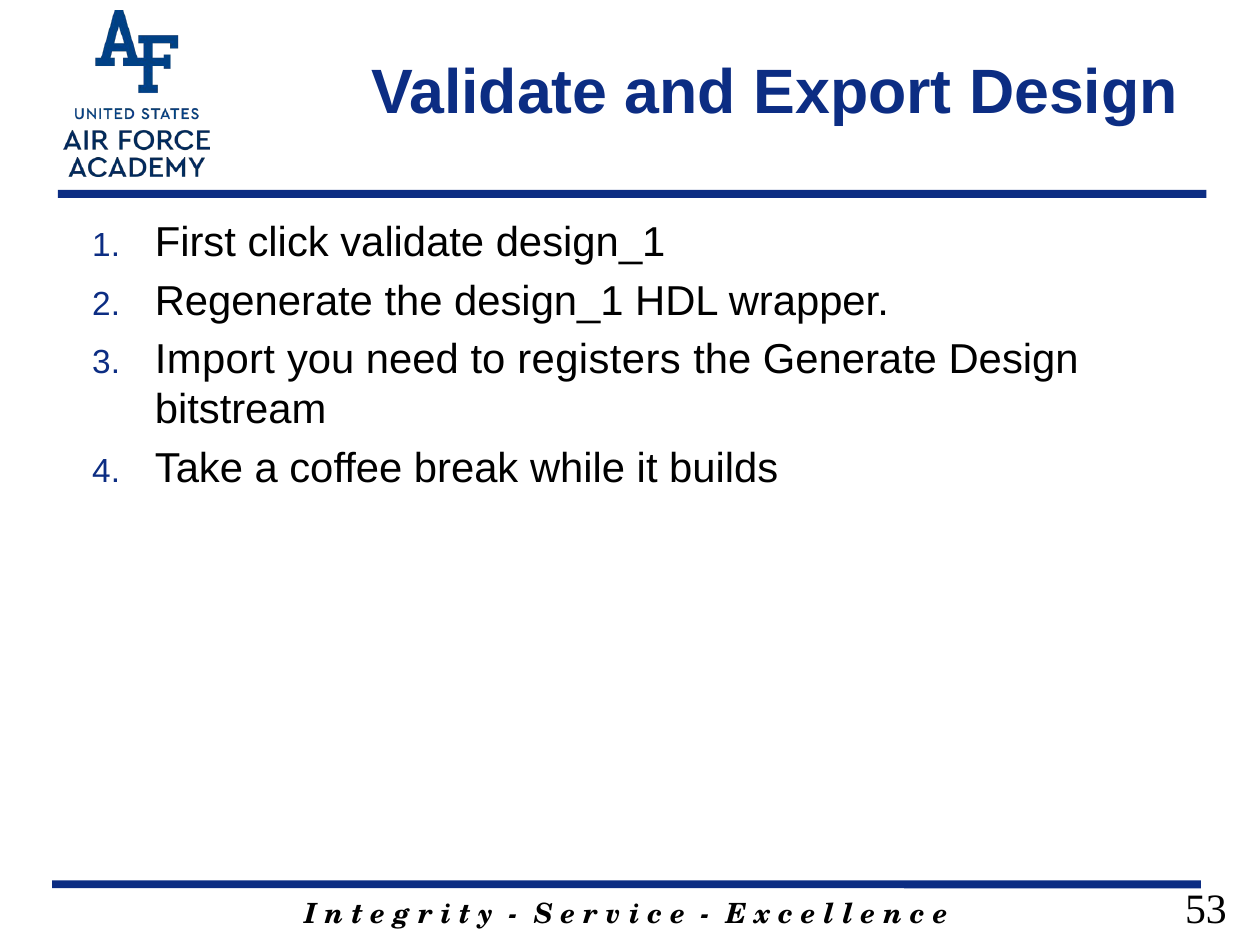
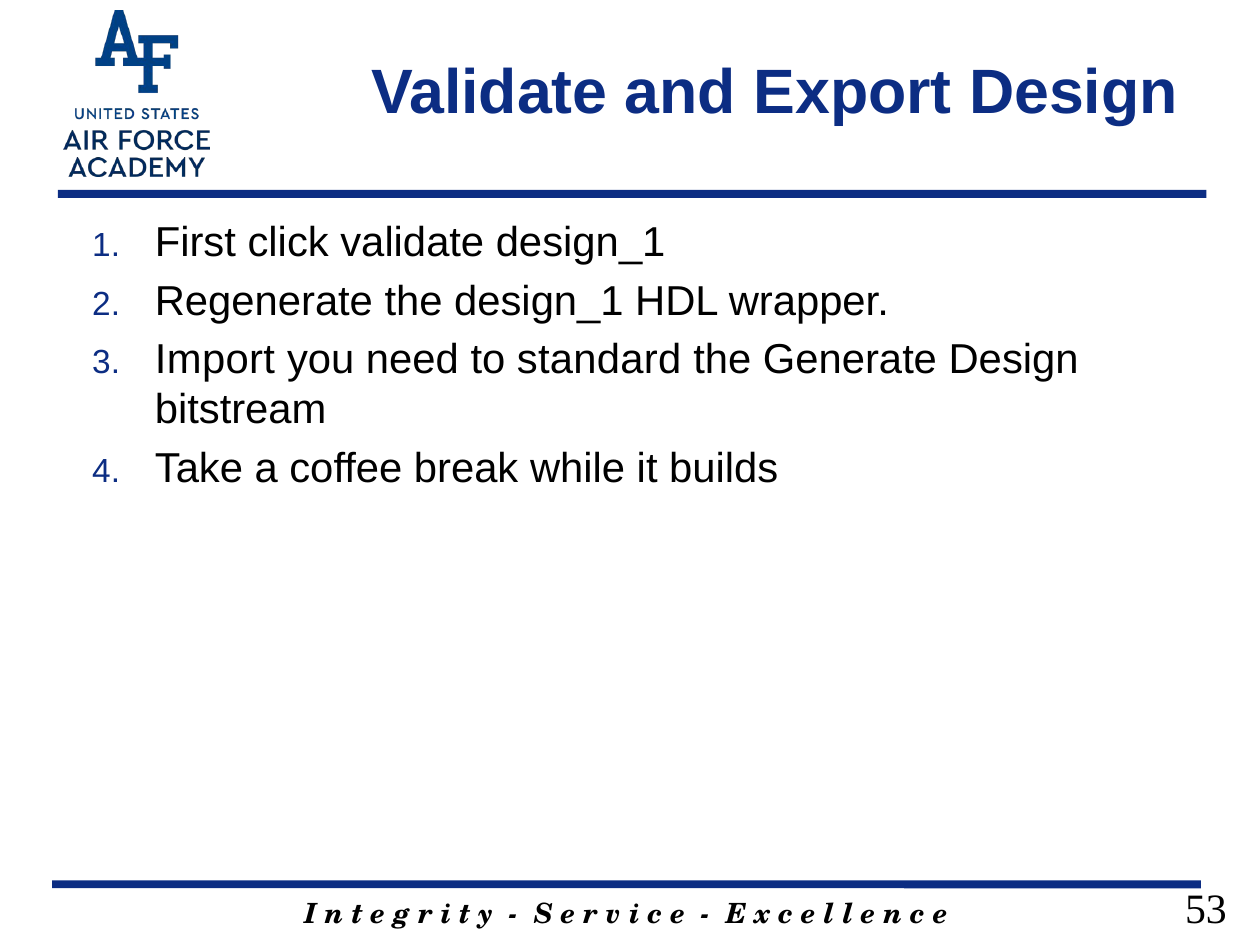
registers: registers -> standard
